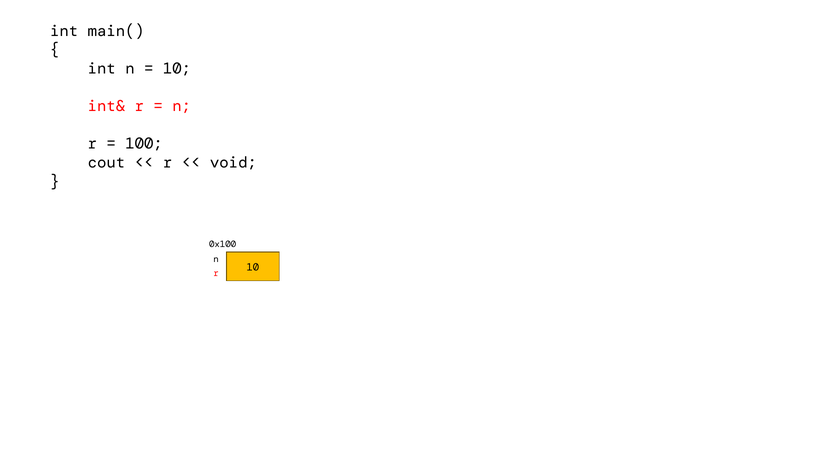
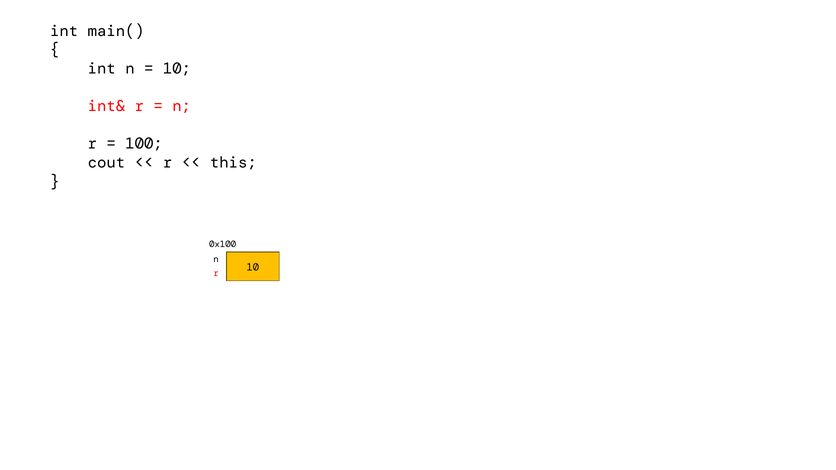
void: void -> this
